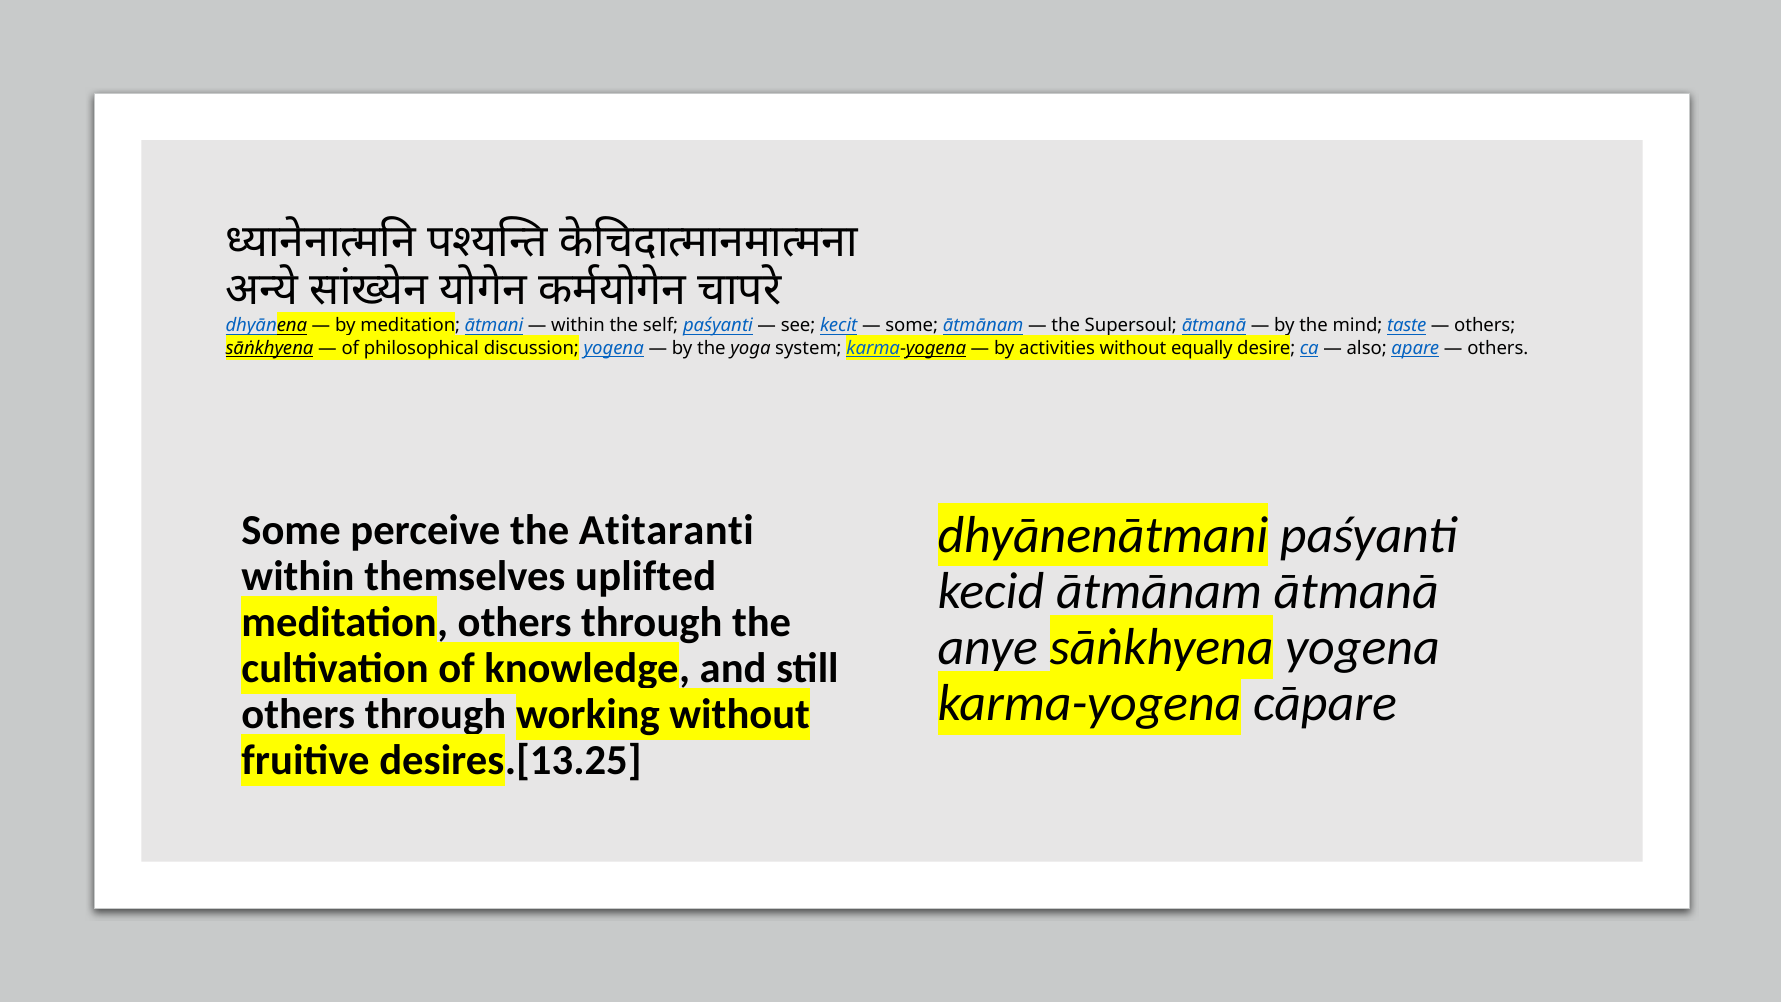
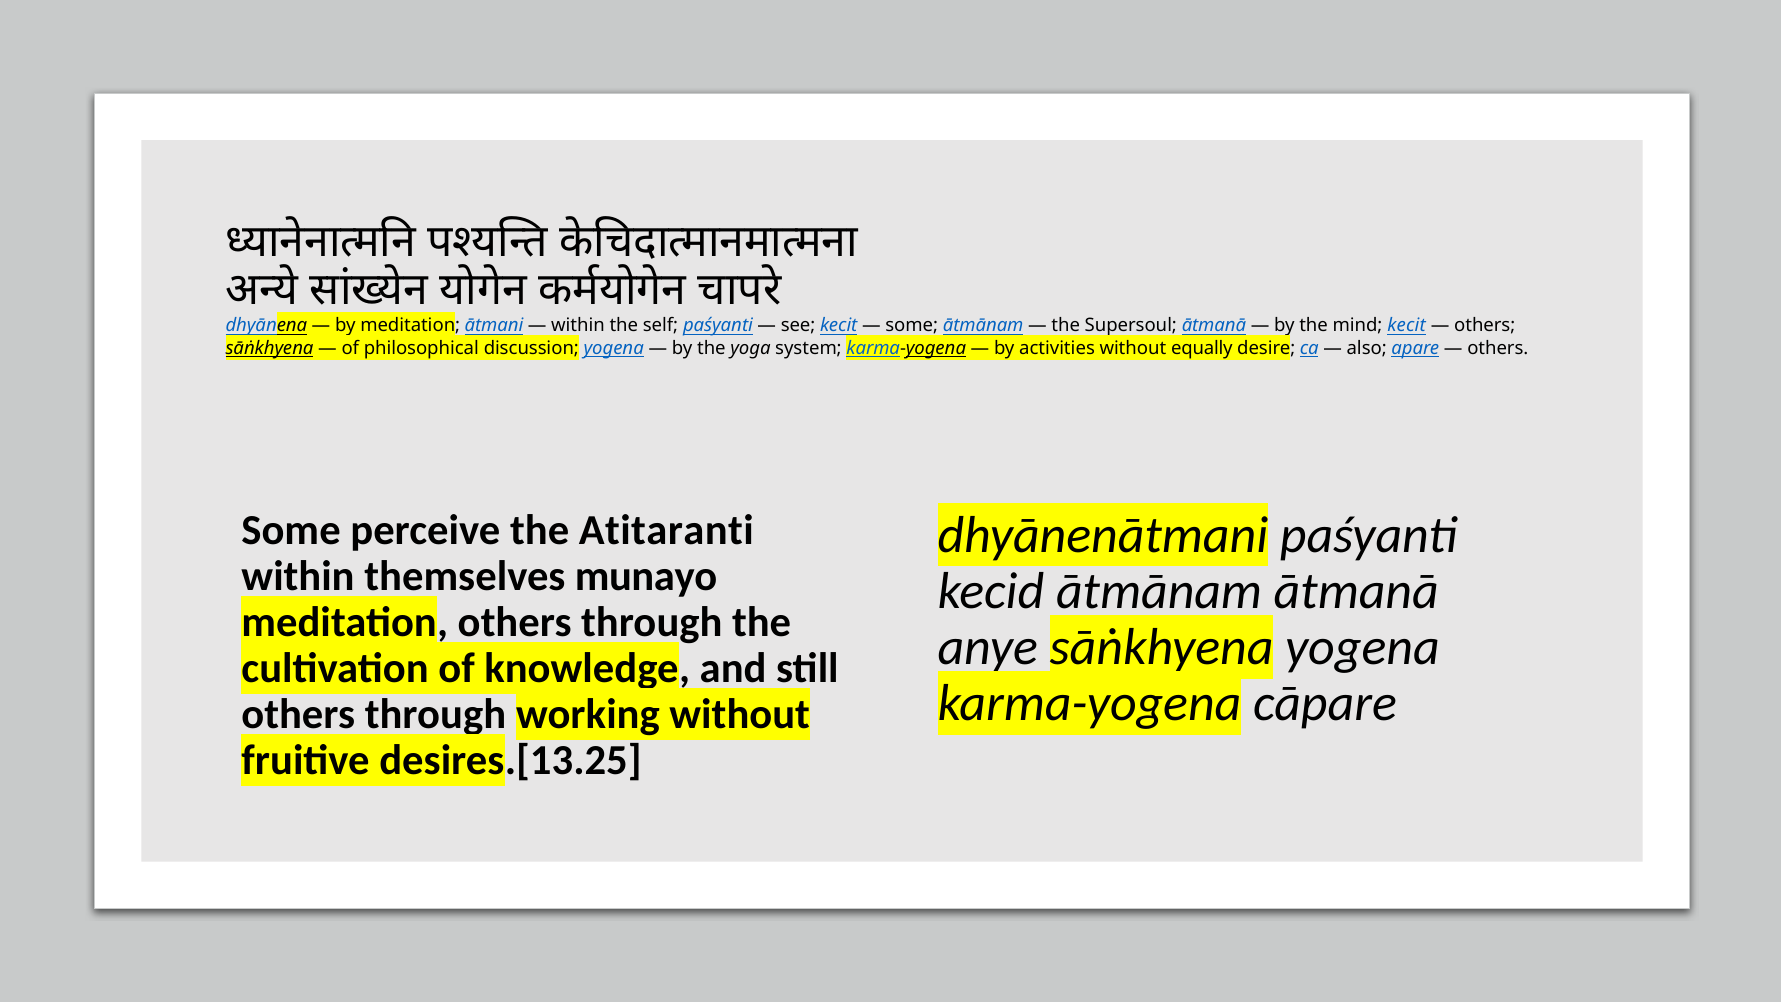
mind taste: taste -> kecit
uplifted: uplifted -> munayo
